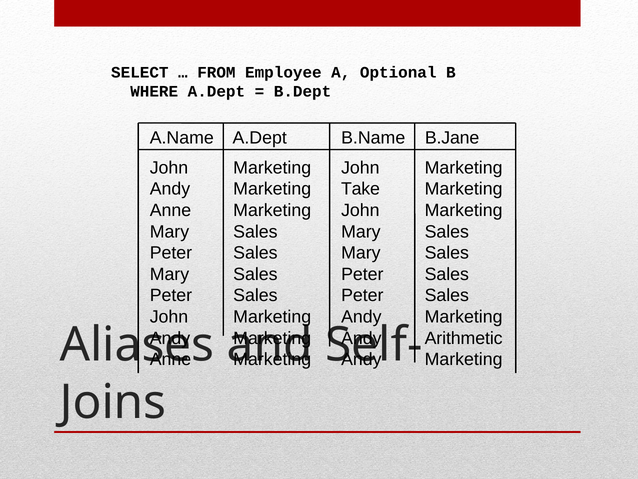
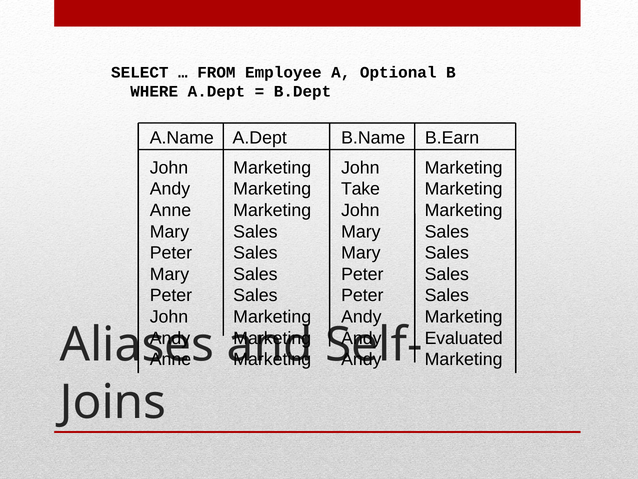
B.Jane: B.Jane -> B.Earn
Arithmetic: Arithmetic -> Evaluated
